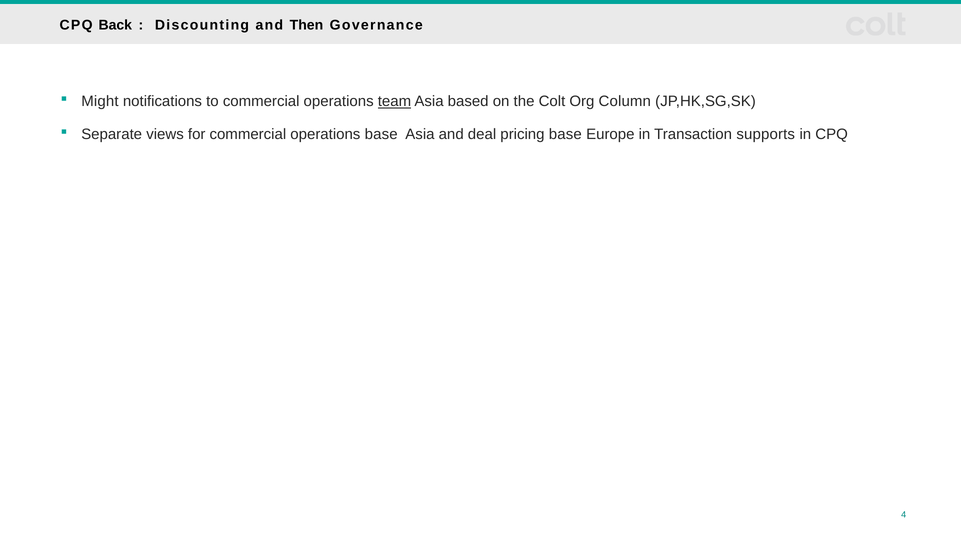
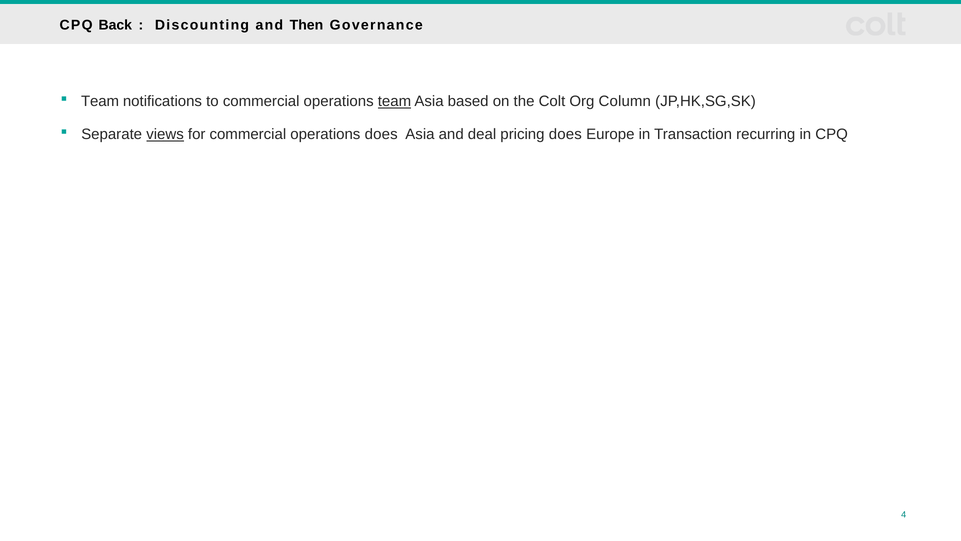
Might at (100, 101): Might -> Team
views underline: none -> present
operations base: base -> does
pricing base: base -> does
supports: supports -> recurring
